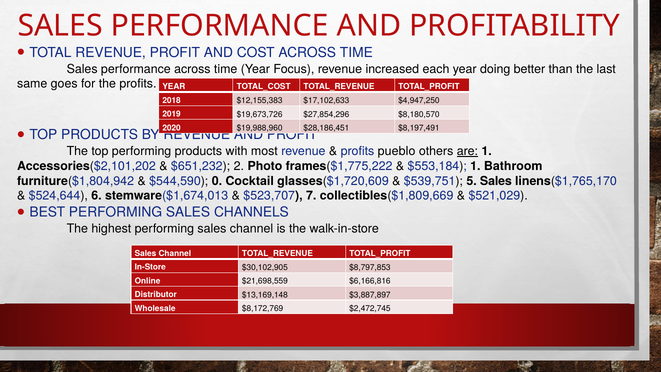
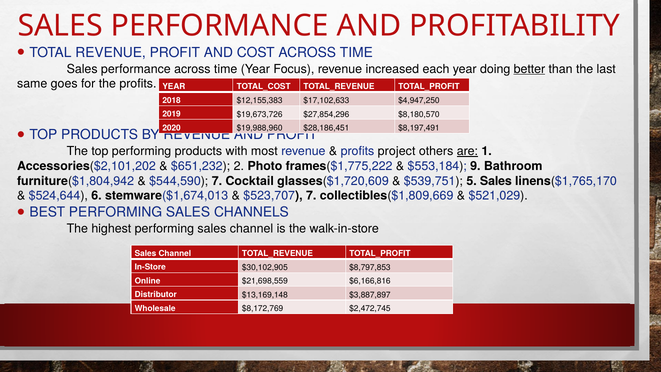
better underline: none -> present
pueblo: pueblo -> project
$553,184 1: 1 -> 9
$544,590 0: 0 -> 7
